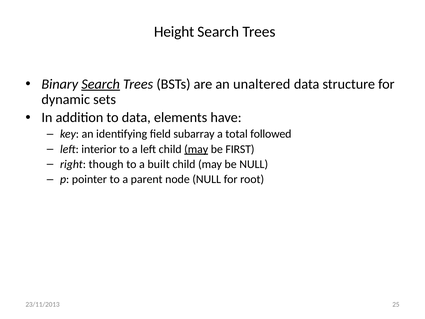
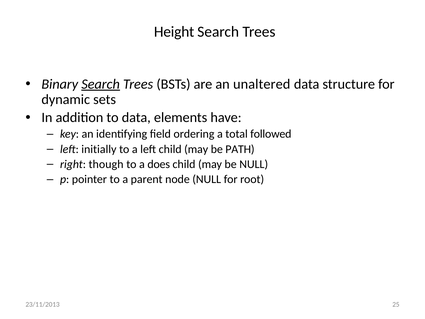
subarray: subarray -> ordering
interior: interior -> initially
may at (196, 149) underline: present -> none
FIRST: FIRST -> PATH
built: built -> does
